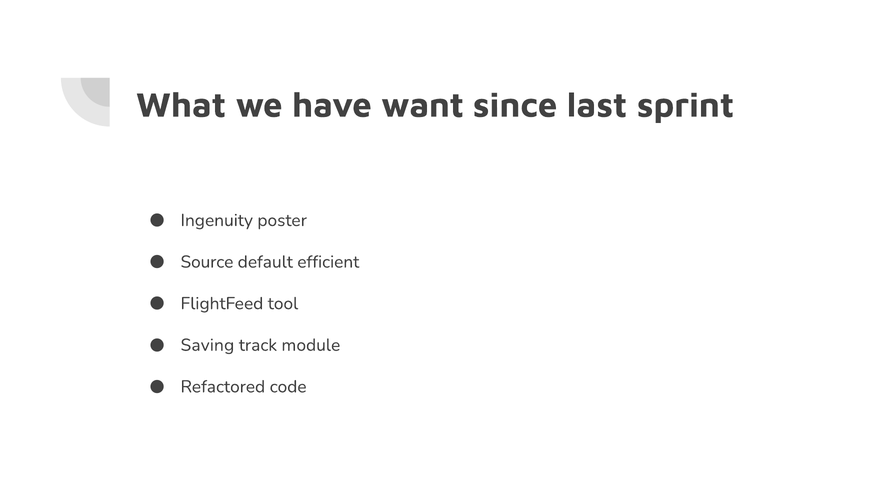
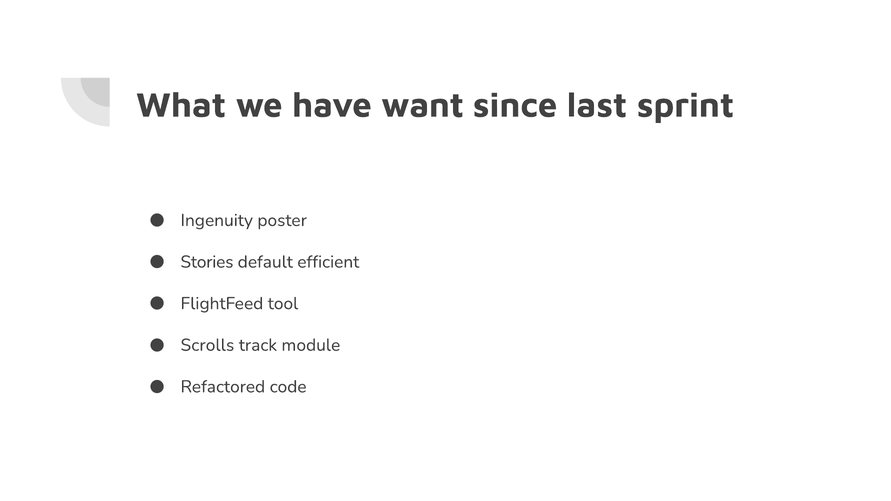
Source: Source -> Stories
Saving: Saving -> Scrolls
